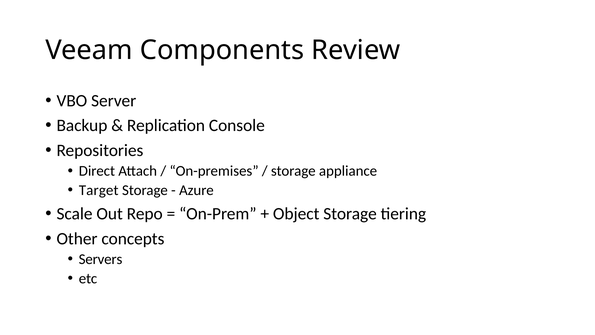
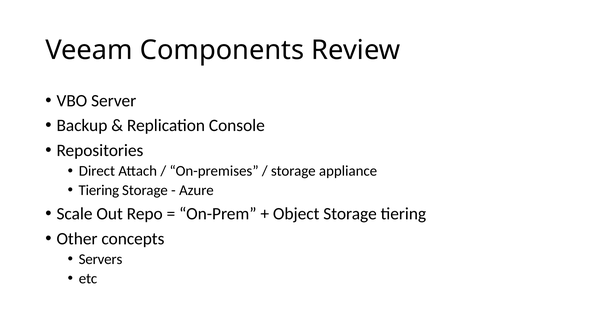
Target at (99, 190): Target -> Tiering
